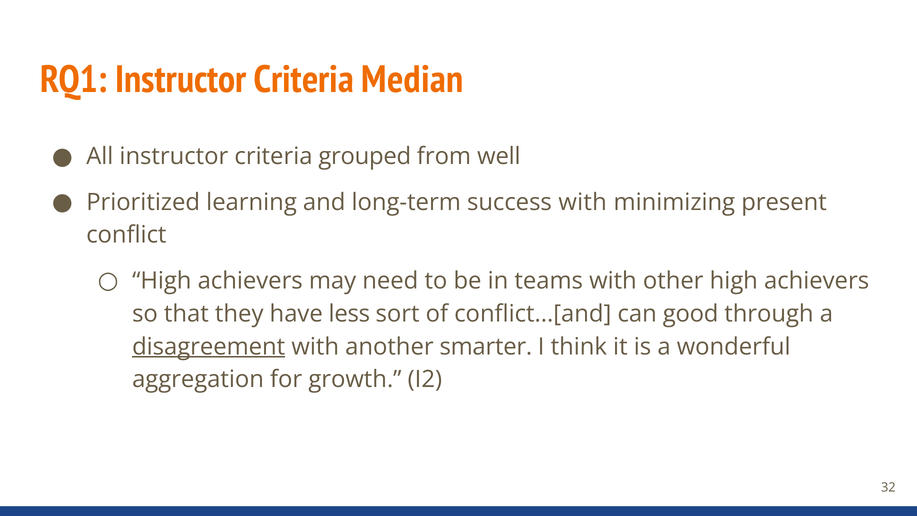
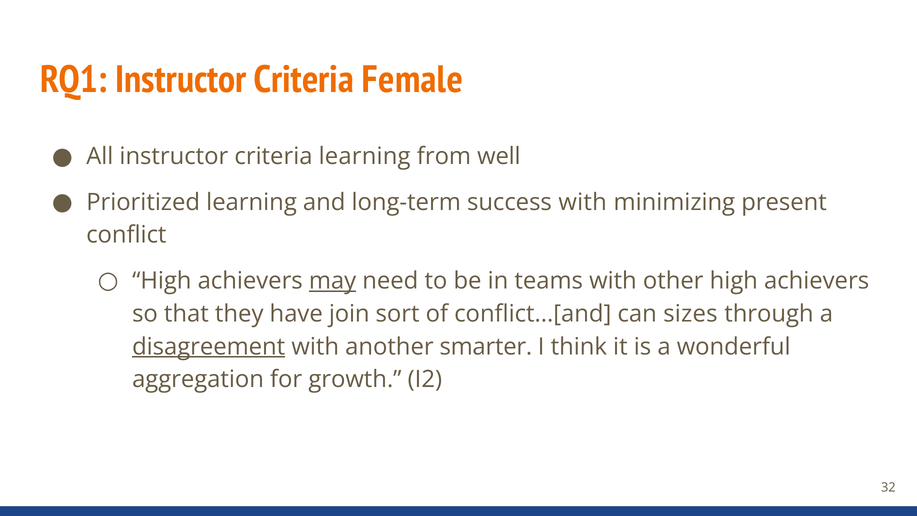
Median: Median -> Female
criteria grouped: grouped -> learning
may underline: none -> present
less: less -> join
good: good -> sizes
